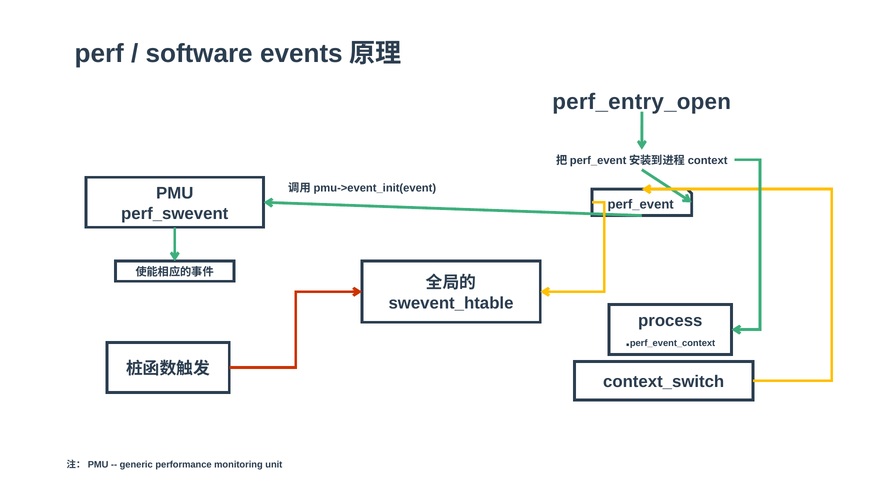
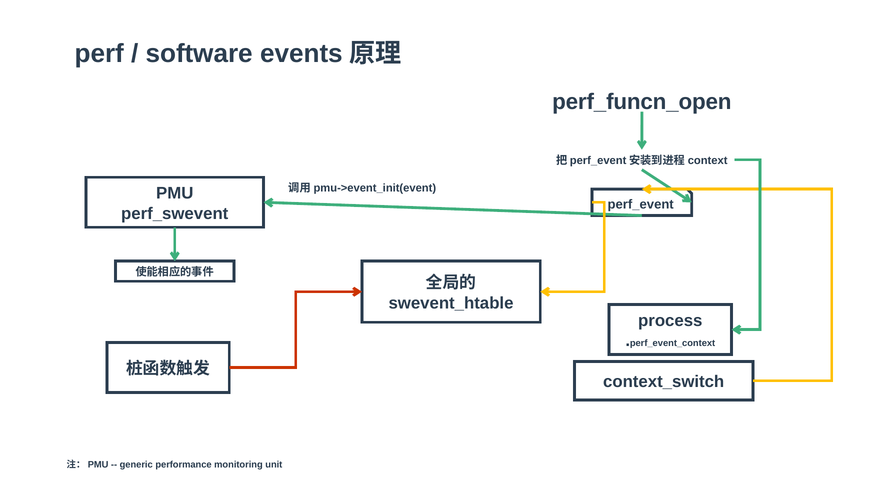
perf_entry_open: perf_entry_open -> perf_funcn_open
